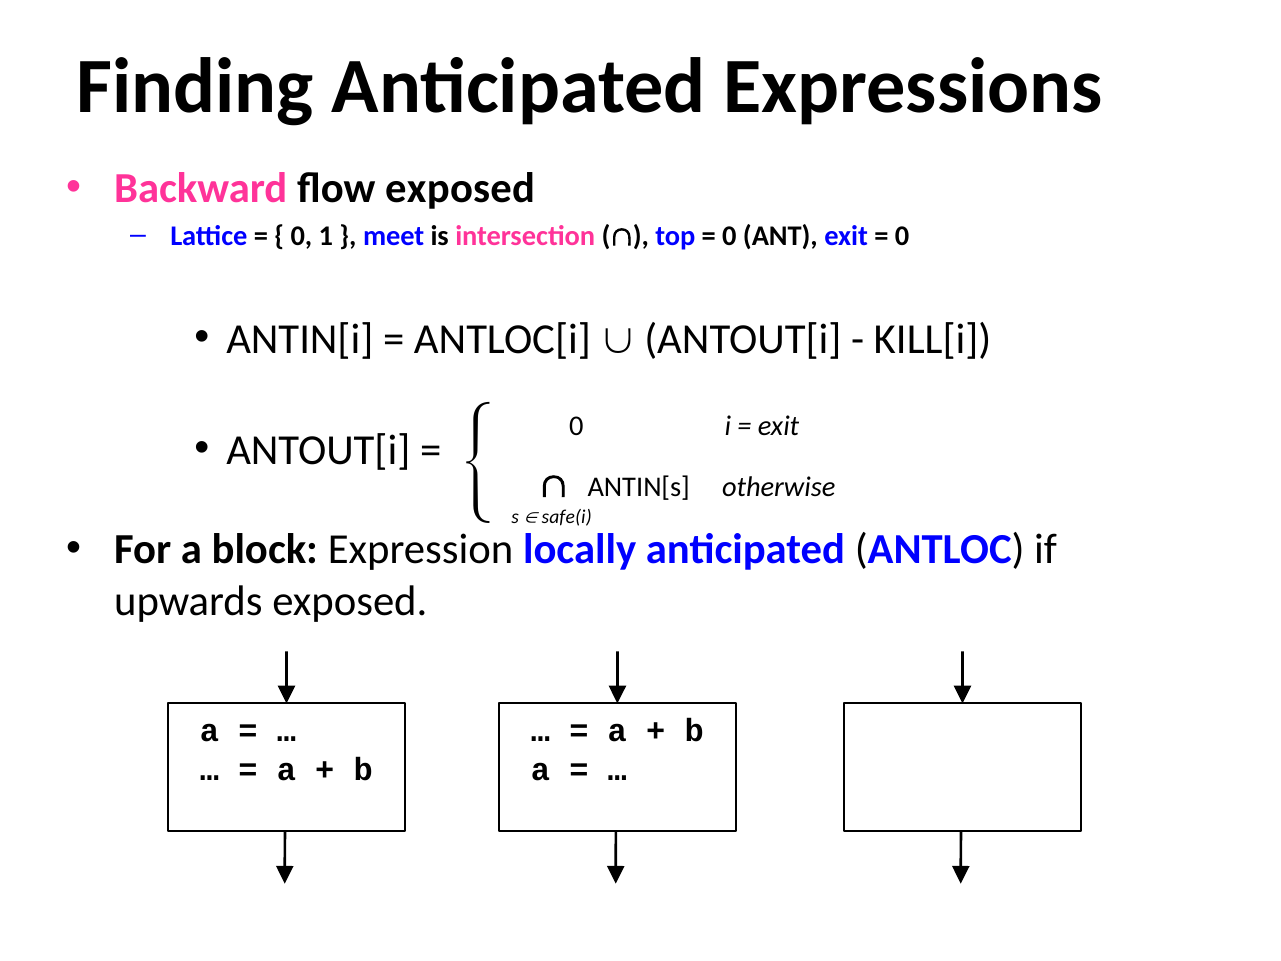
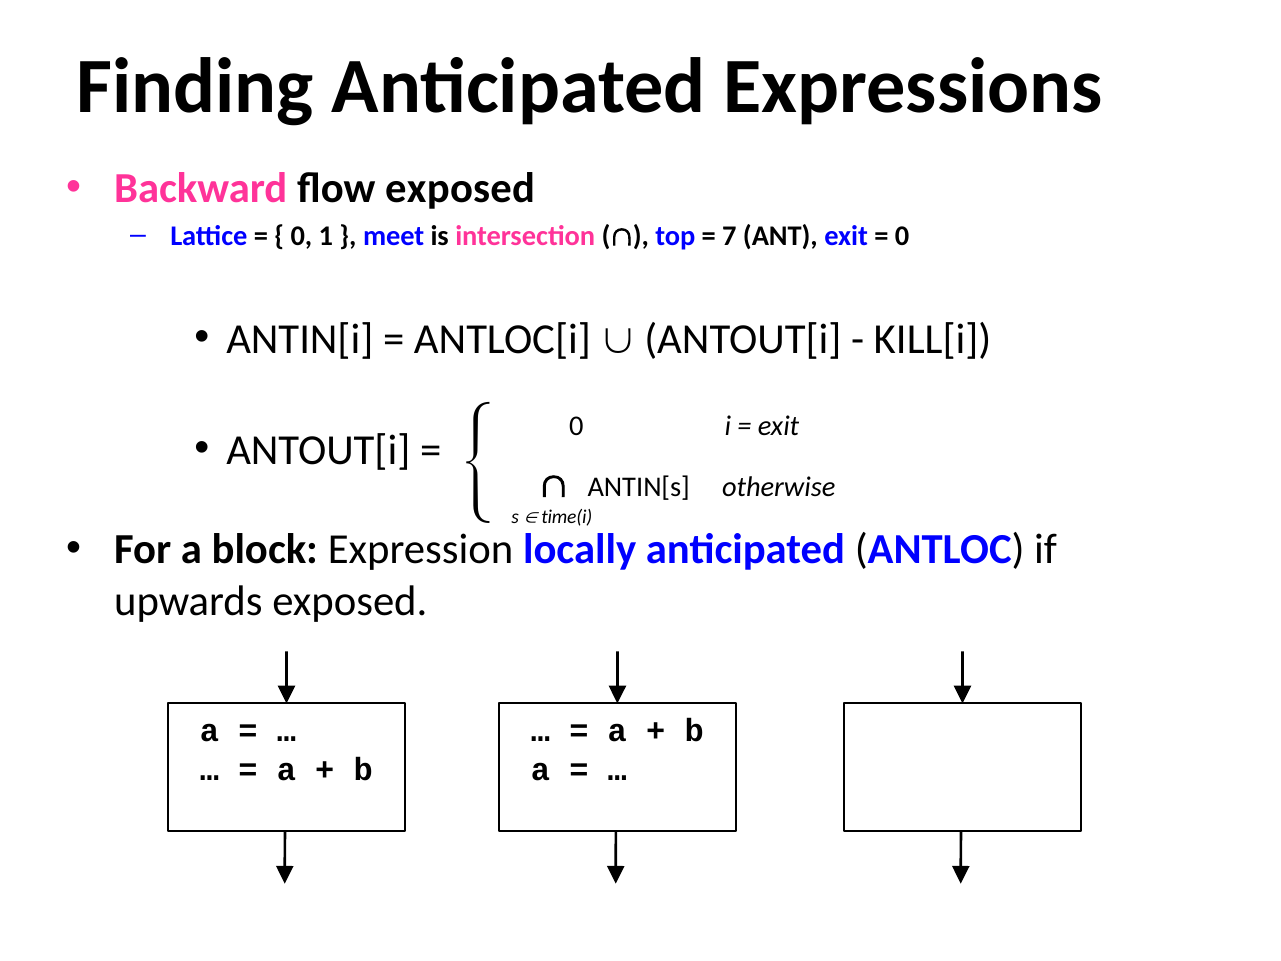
0 at (729, 236): 0 -> 7
safe(i: safe(i -> time(i
